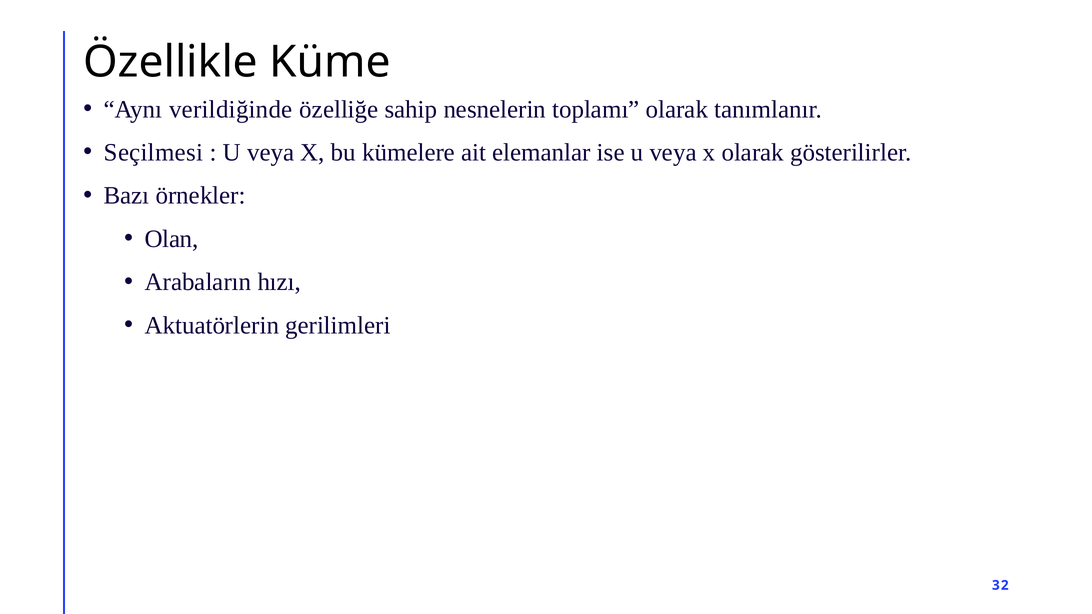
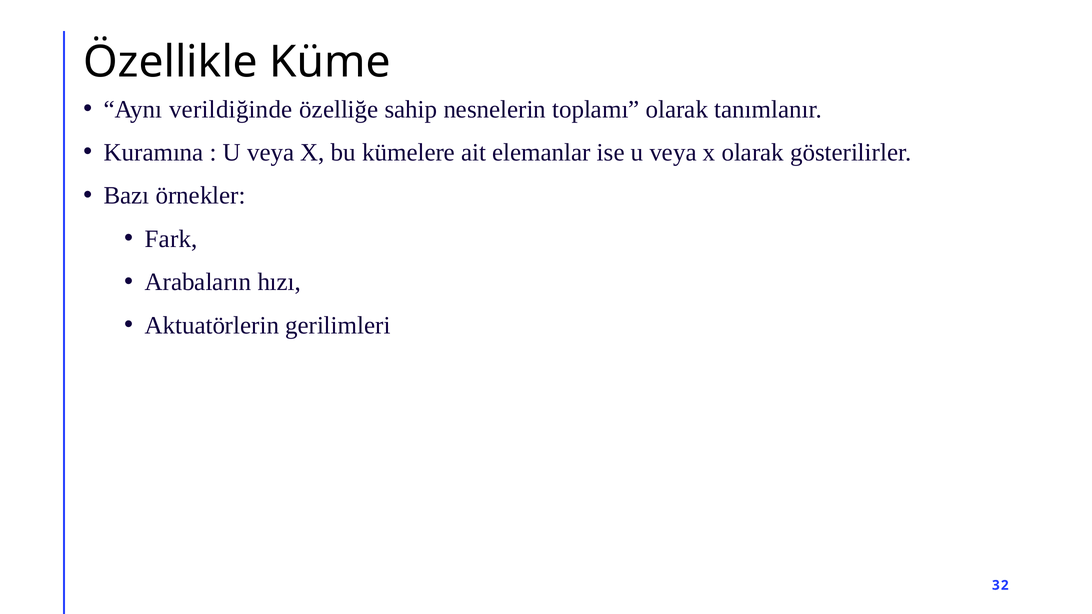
Seçilmesi: Seçilmesi -> Kuramına
Olan: Olan -> Fark
